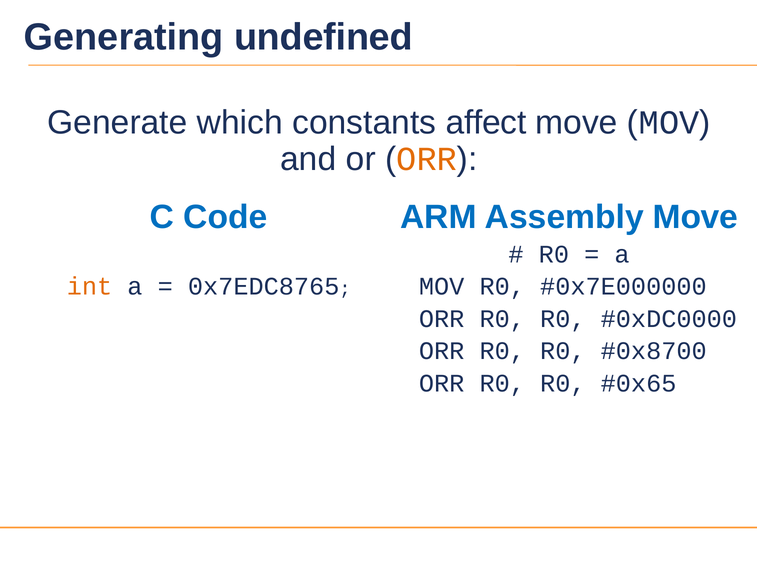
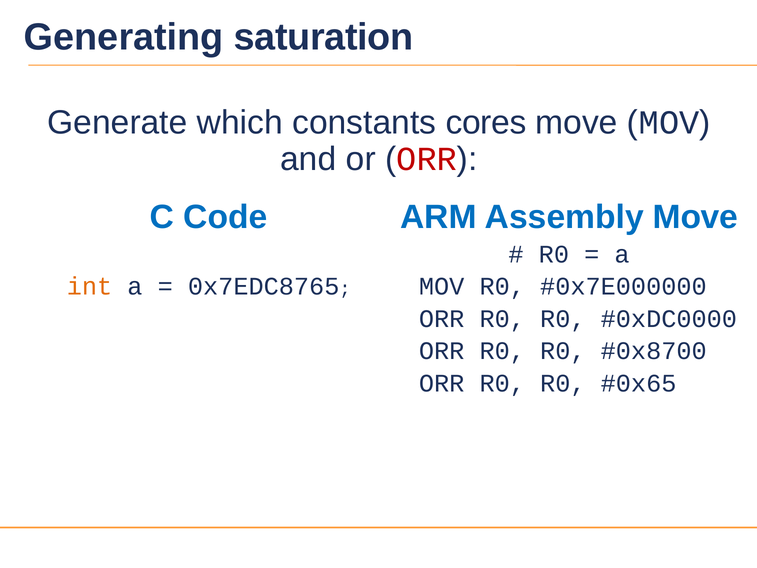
undefined: undefined -> saturation
affect: affect -> cores
ORR at (427, 159) colour: orange -> red
